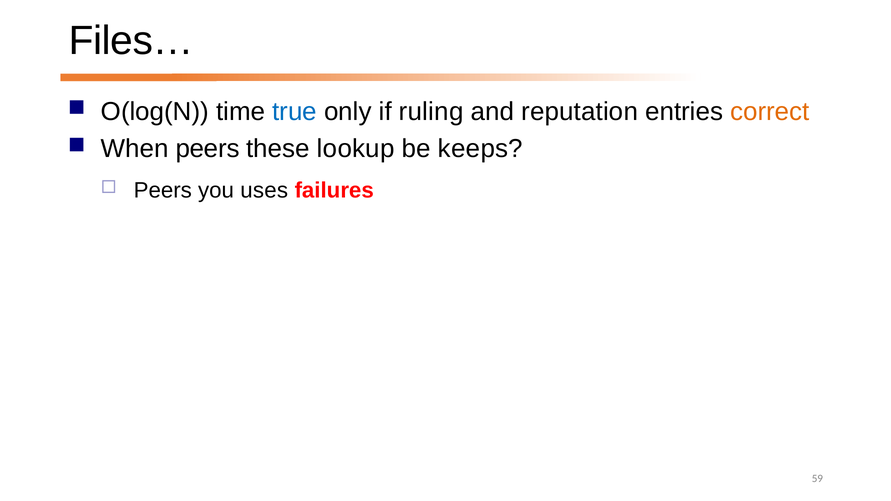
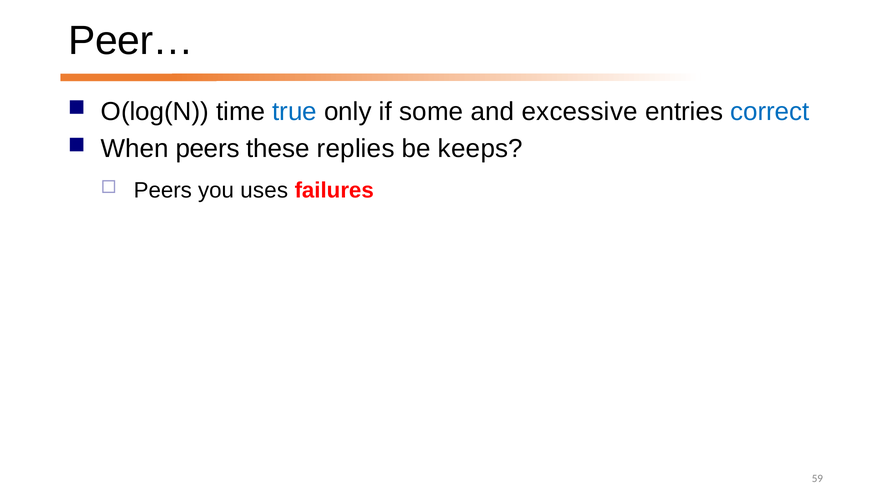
Files…: Files… -> Peer…
ruling: ruling -> some
reputation: reputation -> excessive
correct colour: orange -> blue
lookup: lookup -> replies
